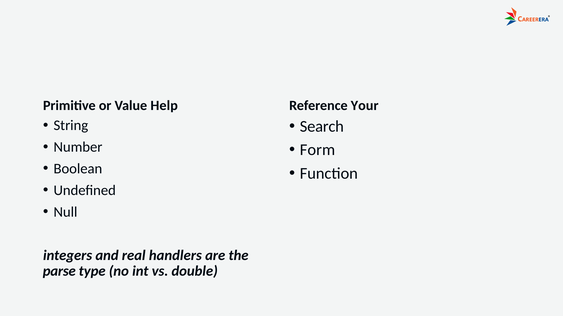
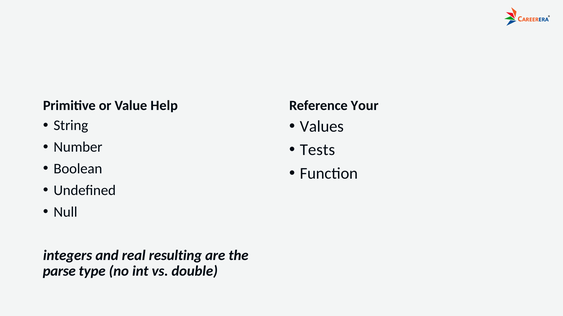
Search: Search -> Values
Form: Form -> Tests
handlers: handlers -> resulting
